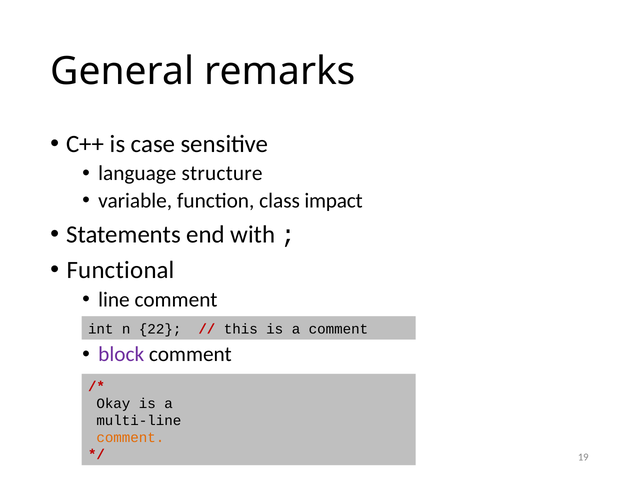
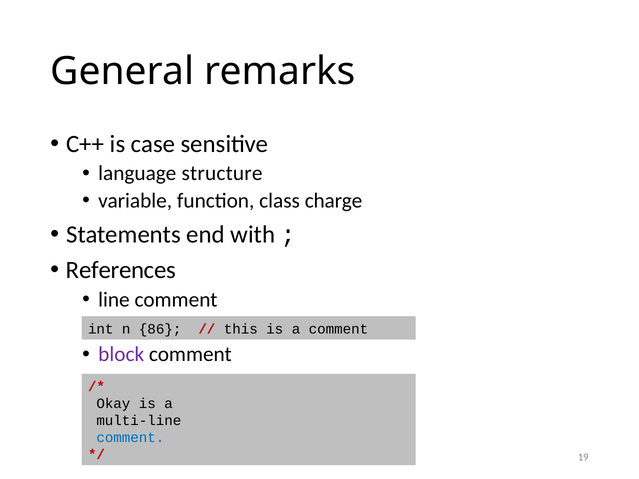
impact: impact -> charge
Functional: Functional -> References
22: 22 -> 86
comment at (130, 438) colour: orange -> blue
